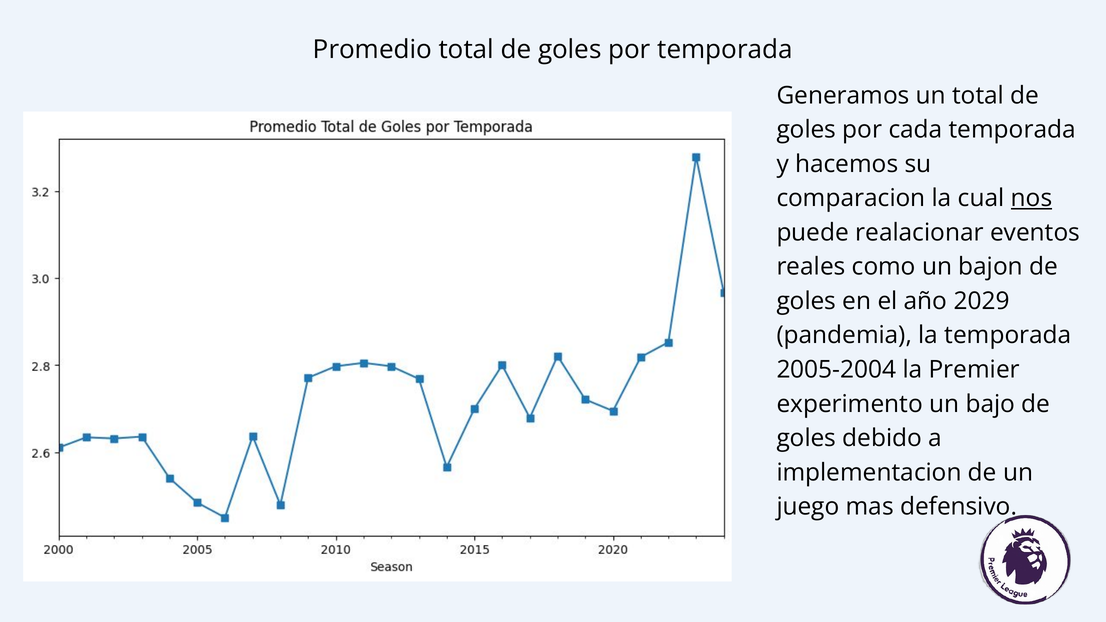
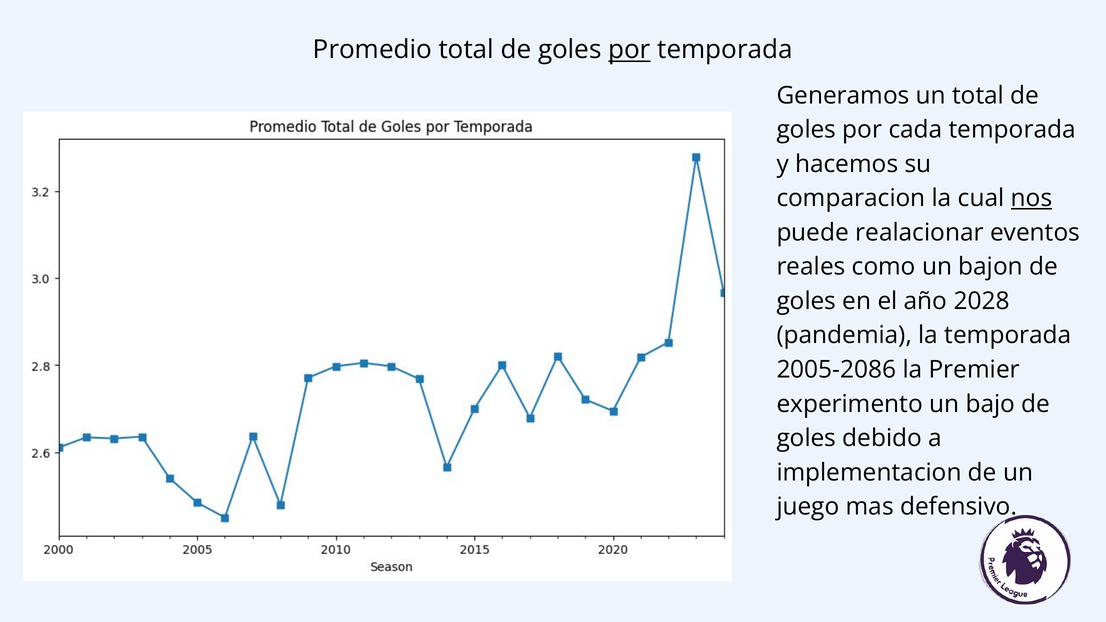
por at (629, 50) underline: none -> present
2029: 2029 -> 2028
2005-2004: 2005-2004 -> 2005-2086
